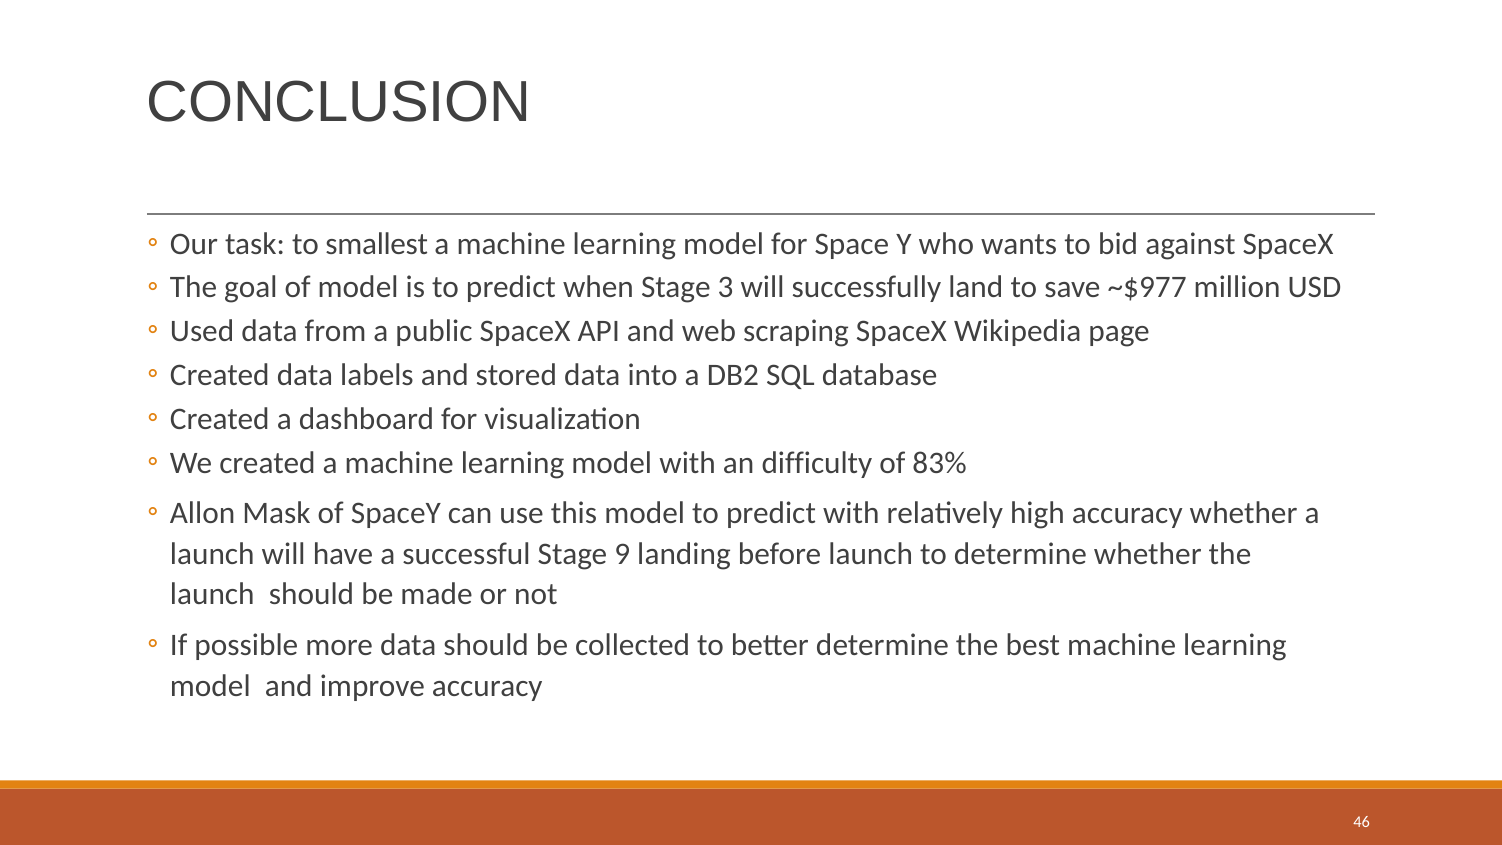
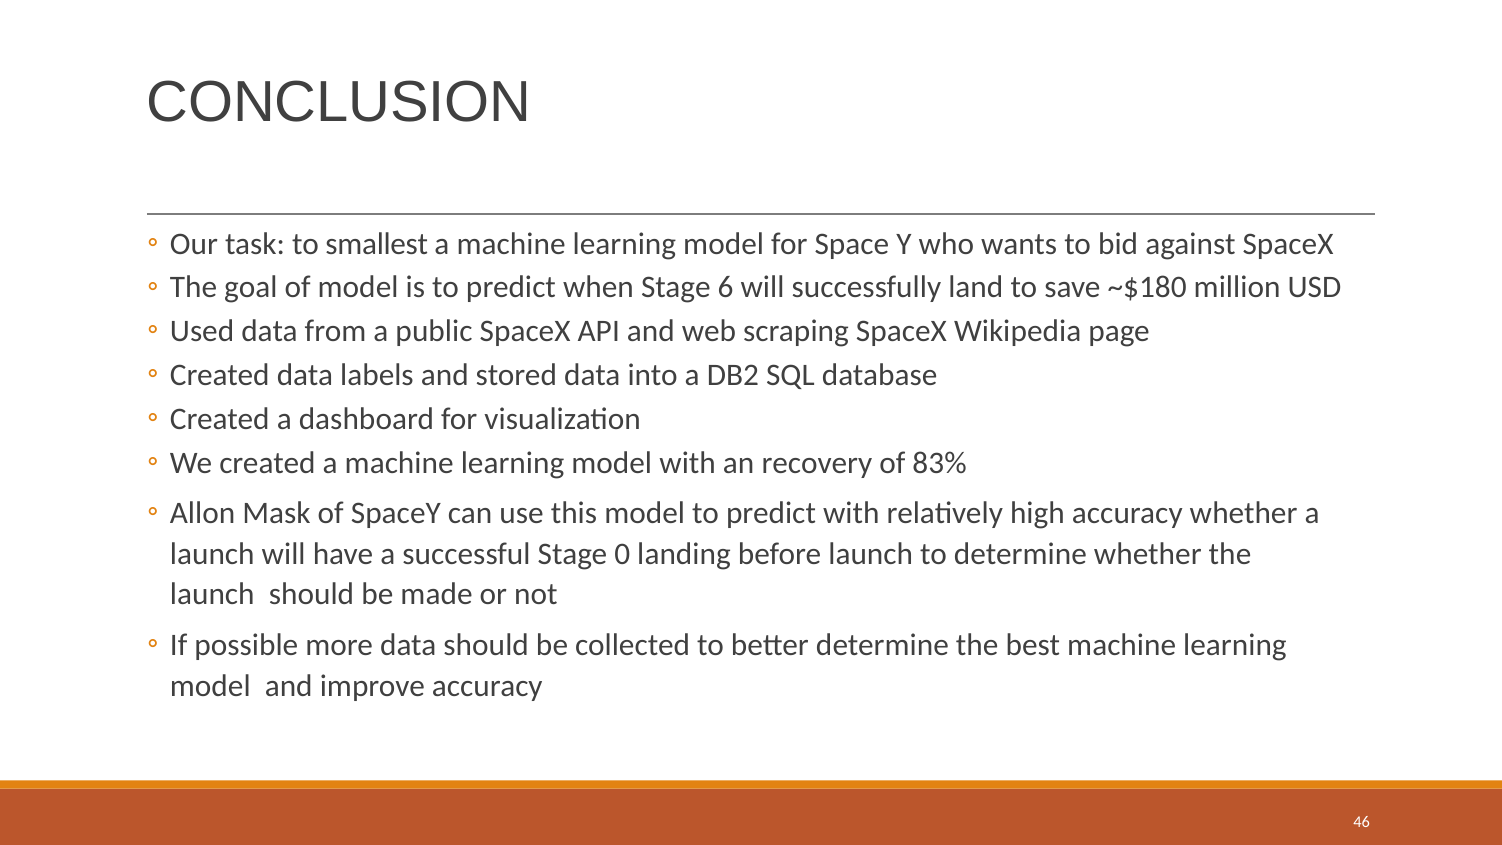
3: 3 -> 6
~$977: ~$977 -> ~$180
difficulty: difficulty -> recovery
9: 9 -> 0
